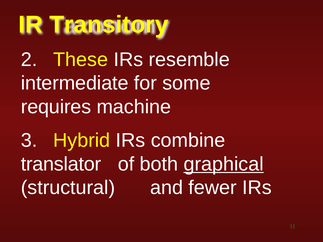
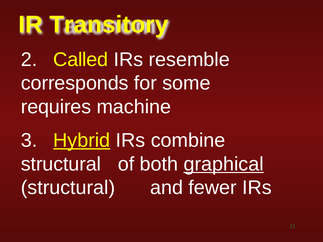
These: These -> Called
intermediate: intermediate -> corresponds
Hybrid underline: none -> present
translator at (61, 164): translator -> structural
